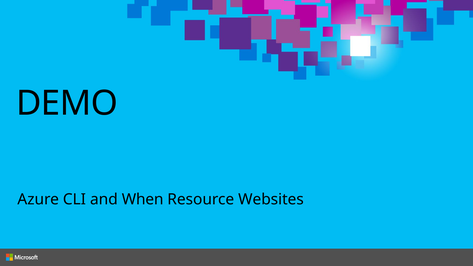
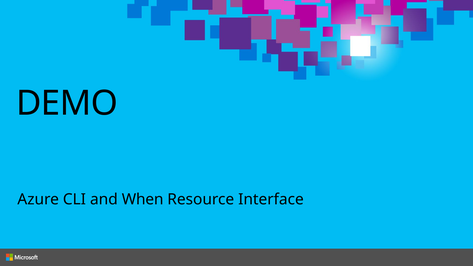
Websites: Websites -> Interface
